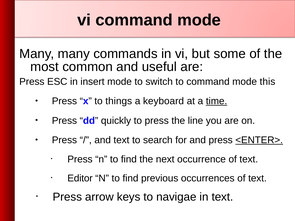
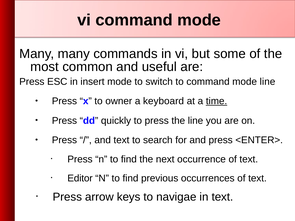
mode this: this -> line
things: things -> owner
<ENTER> underline: present -> none
